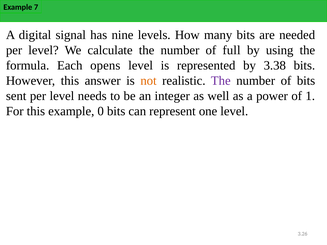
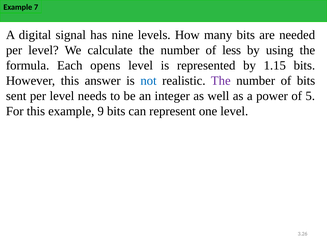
full: full -> less
3.38: 3.38 -> 1.15
not colour: orange -> blue
1: 1 -> 5
0: 0 -> 9
